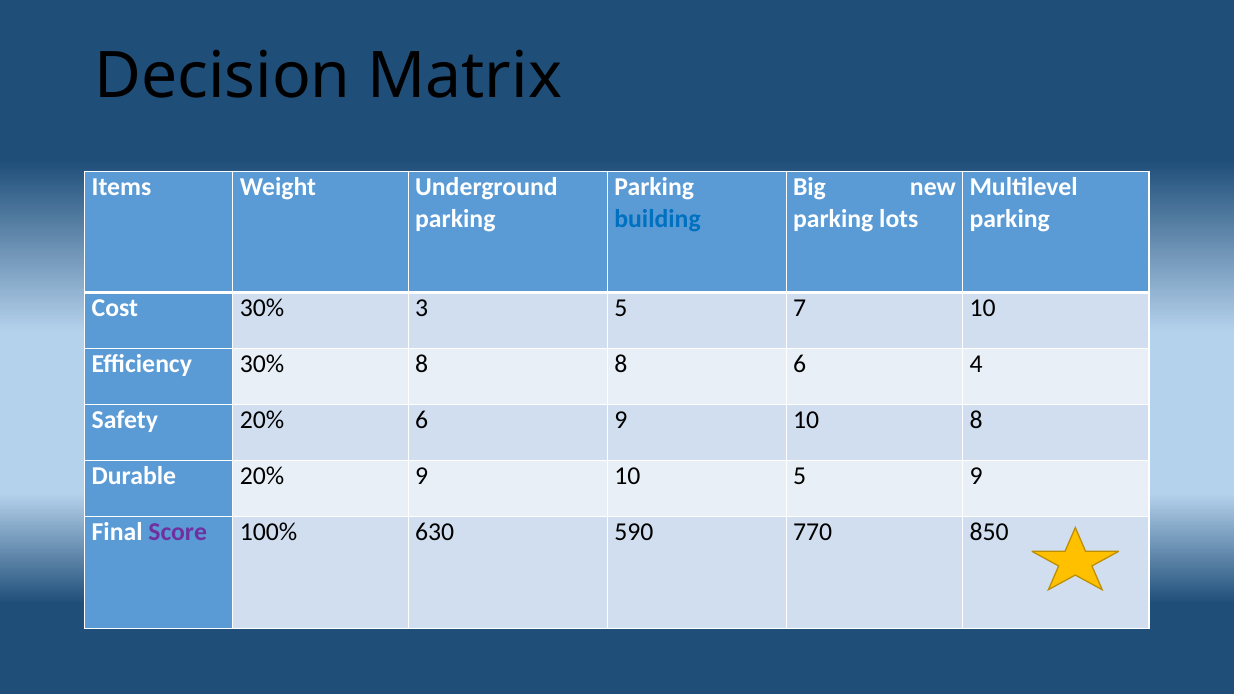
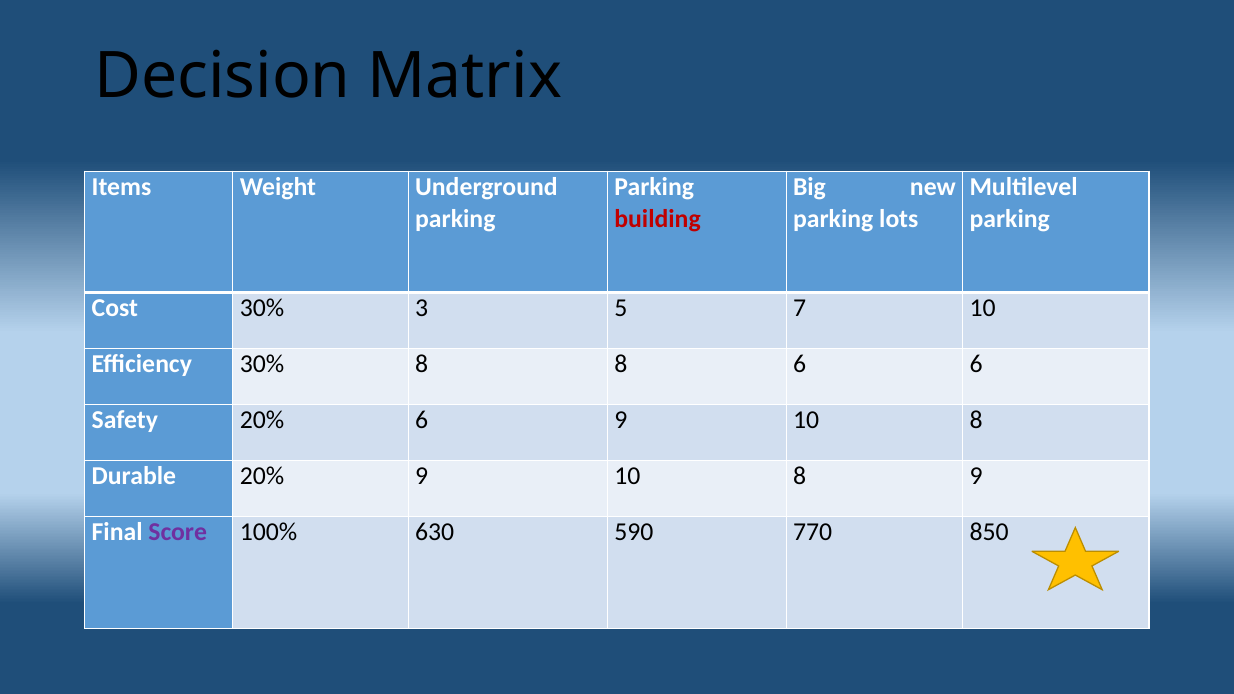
building colour: blue -> red
6 4: 4 -> 6
20% 9 10 5: 5 -> 8
